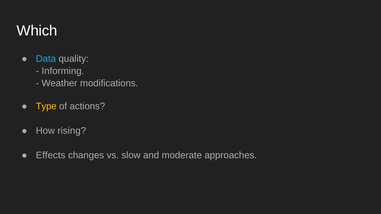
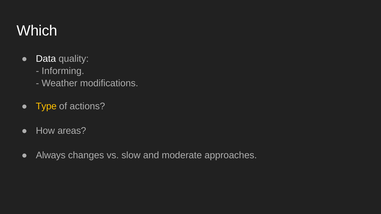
Data colour: light blue -> white
rising: rising -> areas
Effects: Effects -> Always
